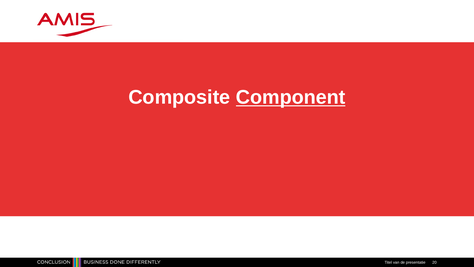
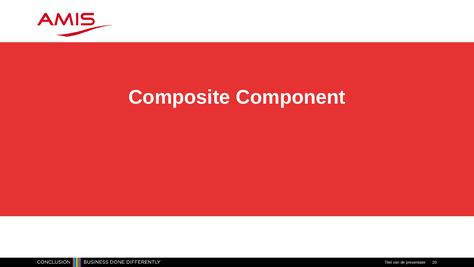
Component underline: present -> none
